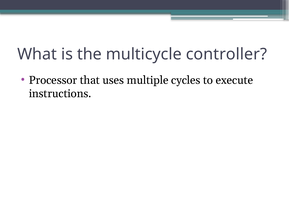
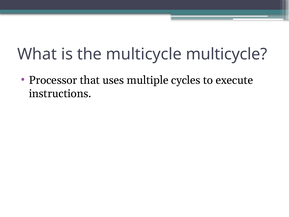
multicycle controller: controller -> multicycle
